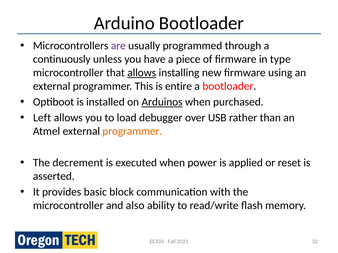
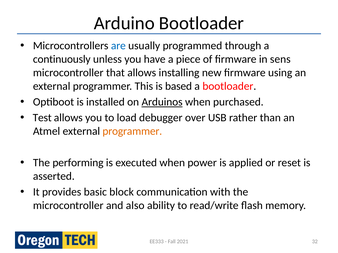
are colour: purple -> blue
type: type -> sens
allows at (142, 73) underline: present -> none
entire: entire -> based
Left: Left -> Test
decrement: decrement -> performing
